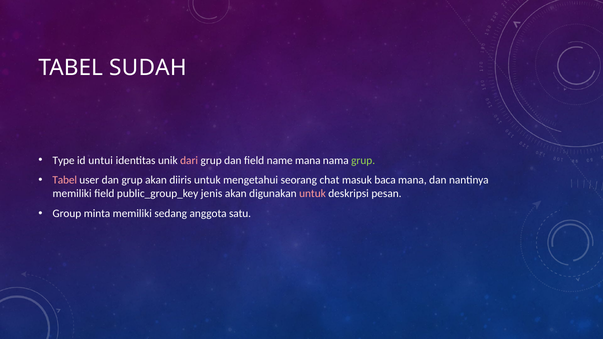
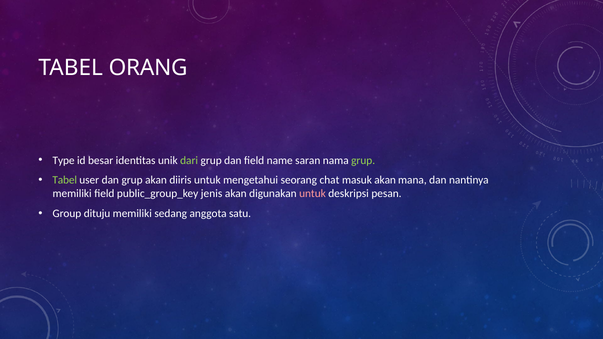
SUDAH: SUDAH -> ORANG
untui: untui -> besar
dari colour: pink -> light green
name mana: mana -> saran
Tabel at (65, 180) colour: pink -> light green
masuk baca: baca -> akan
minta: minta -> dituju
